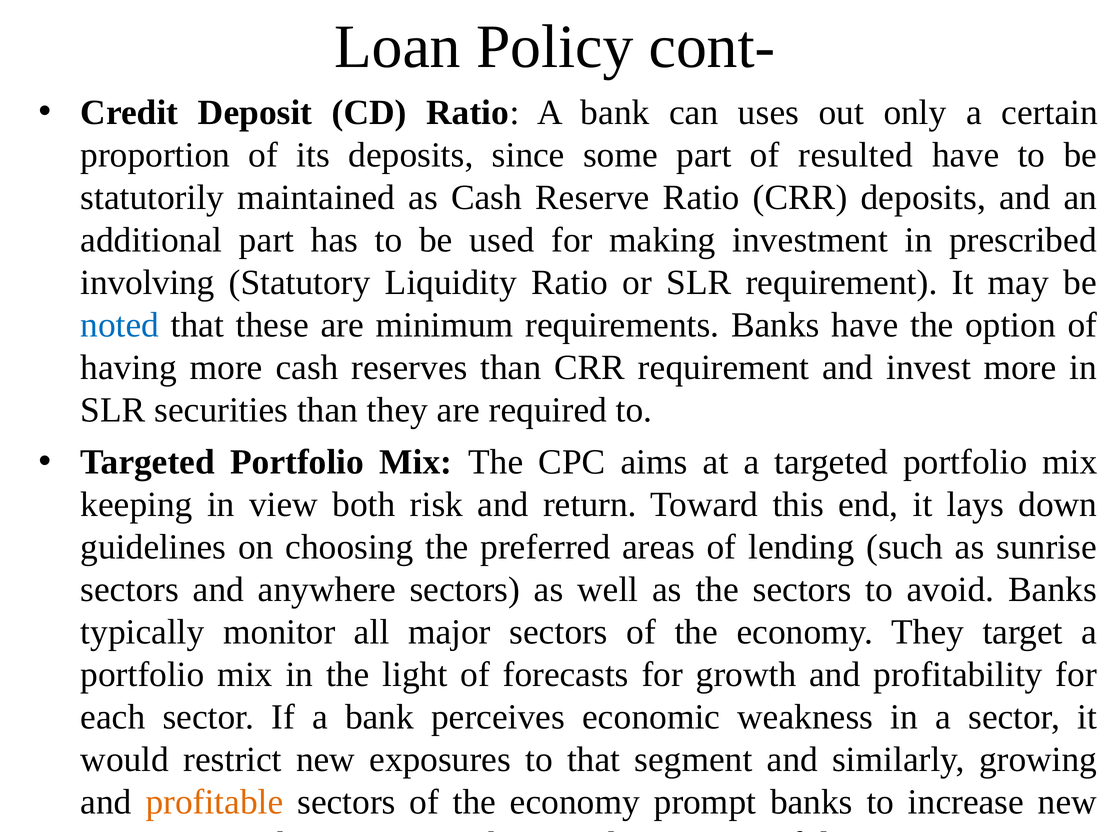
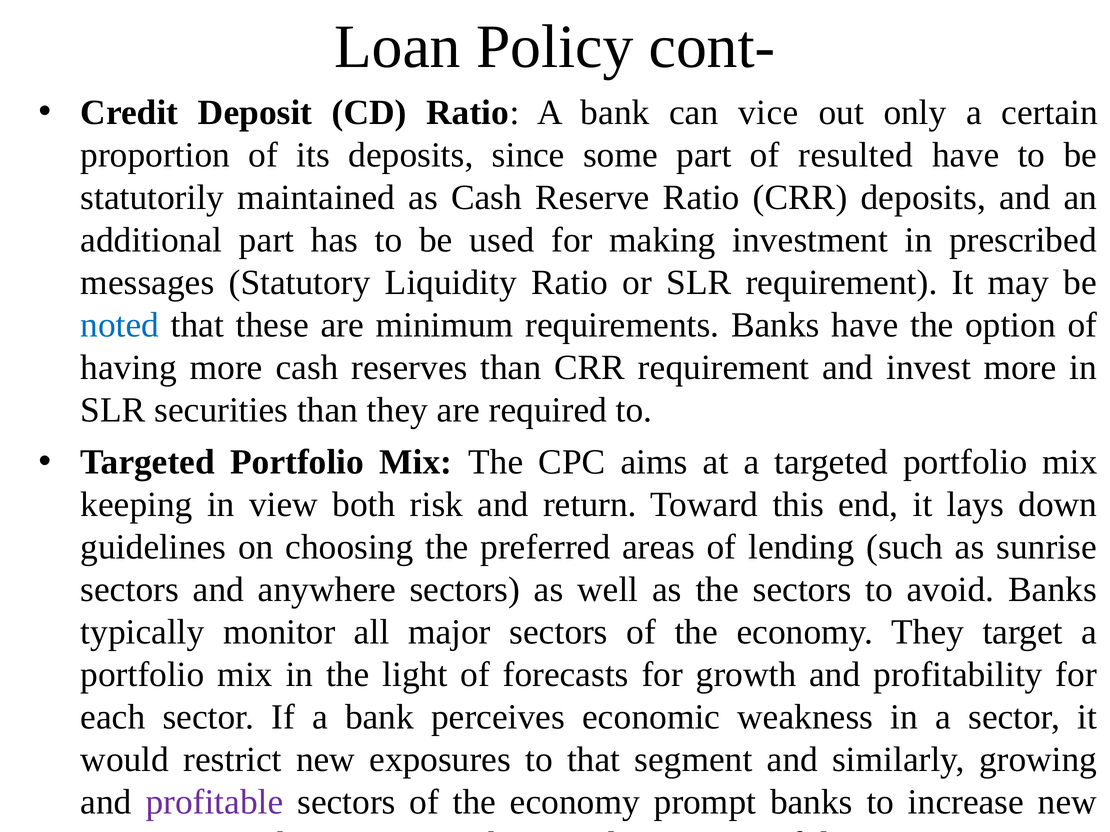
uses: uses -> vice
involving: involving -> messages
profitable colour: orange -> purple
